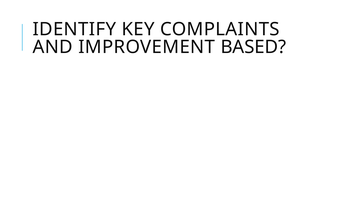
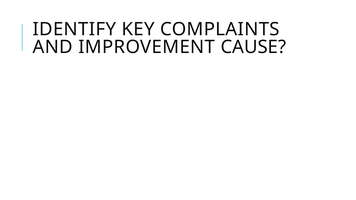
BASED: BASED -> CAUSE
